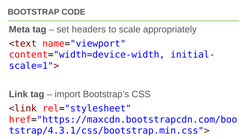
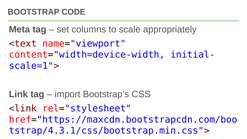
headers: headers -> columns
